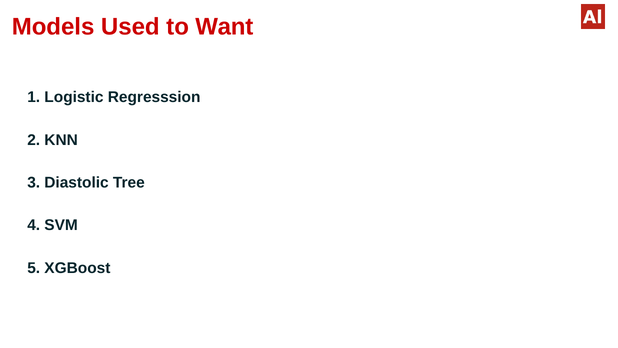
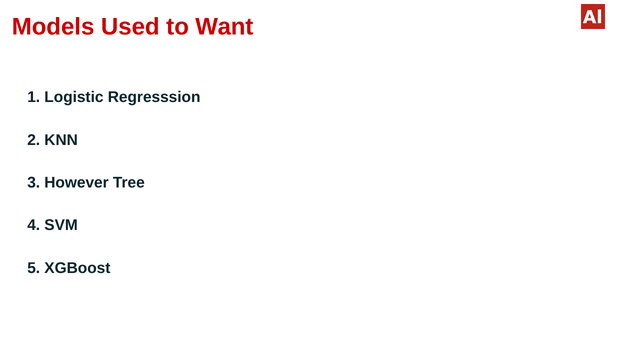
Diastolic: Diastolic -> However
